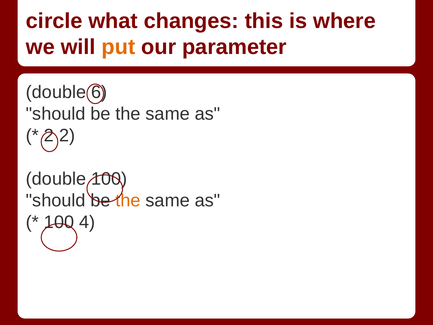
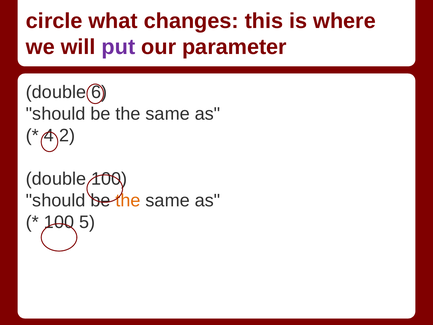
put colour: orange -> purple
2 at (49, 135): 2 -> 4
4: 4 -> 5
